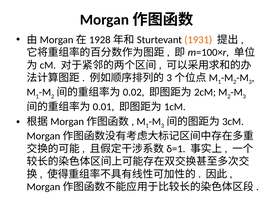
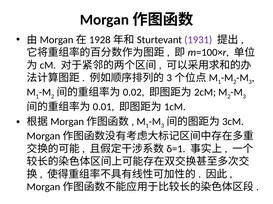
1931 colour: orange -> purple
